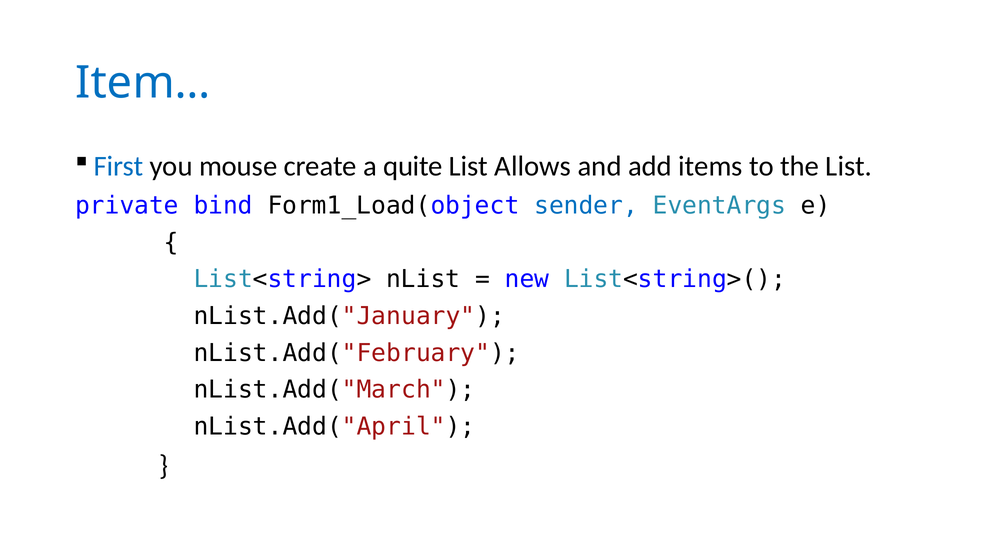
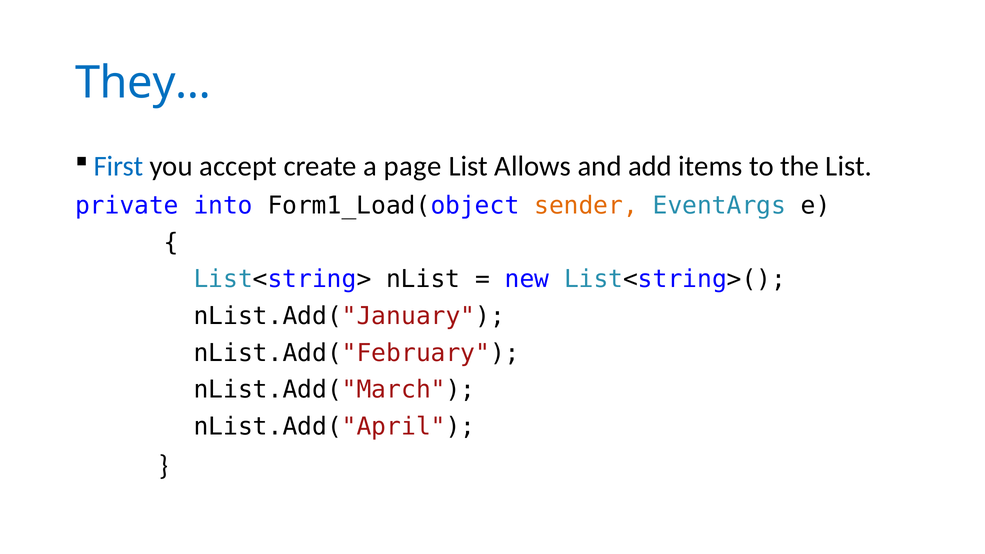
Item…: Item… -> They…
mouse: mouse -> accept
quite: quite -> page
bind: bind -> into
sender colour: blue -> orange
